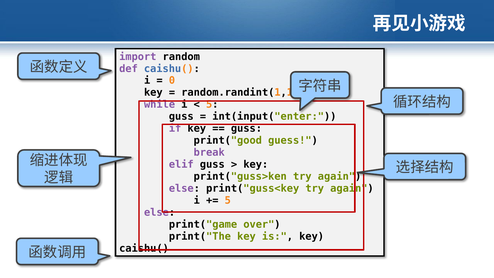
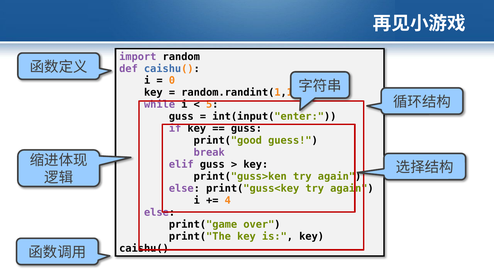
5 at (228, 200): 5 -> 4
